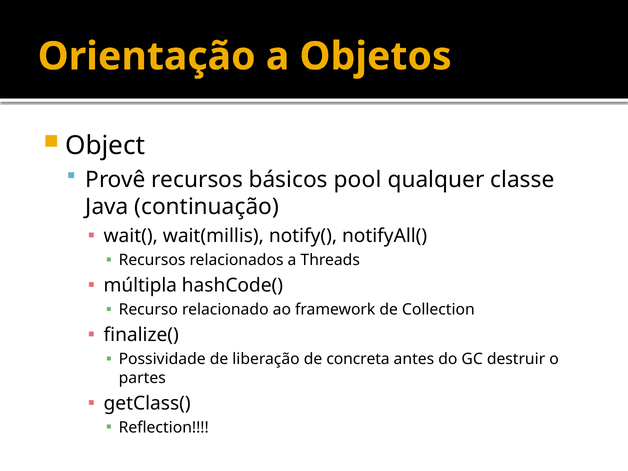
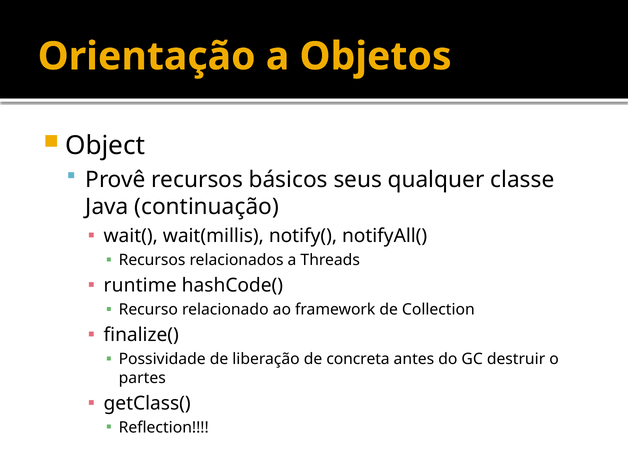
pool: pool -> seus
múltipla: múltipla -> runtime
